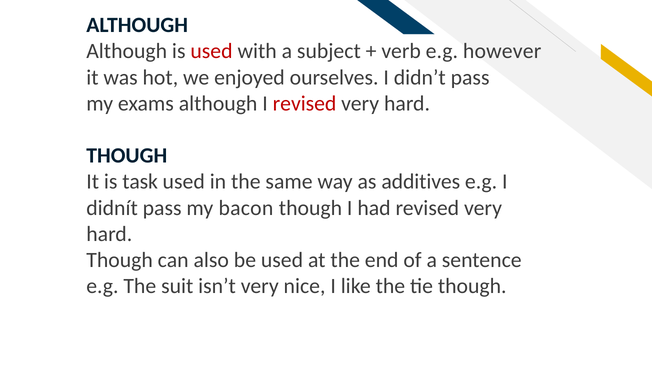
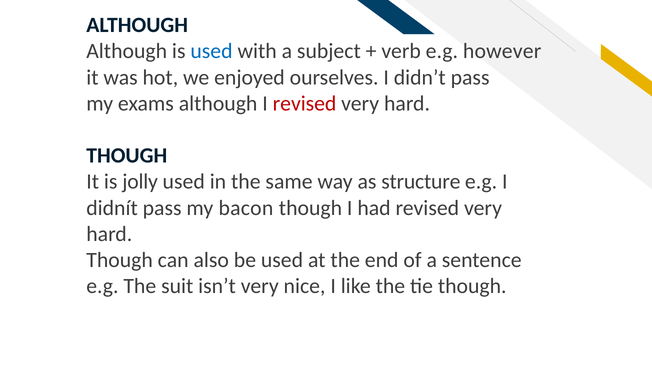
used at (211, 51) colour: red -> blue
task: task -> jolly
additives: additives -> structure
